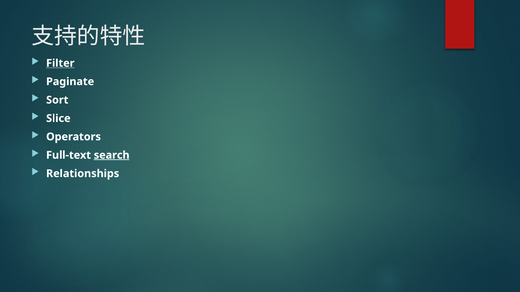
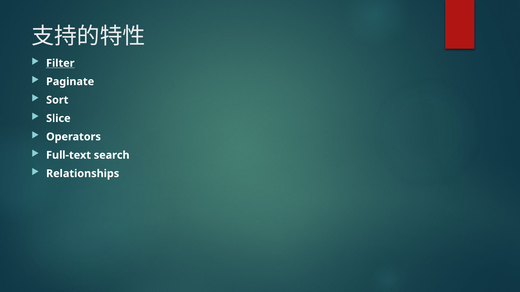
search underline: present -> none
